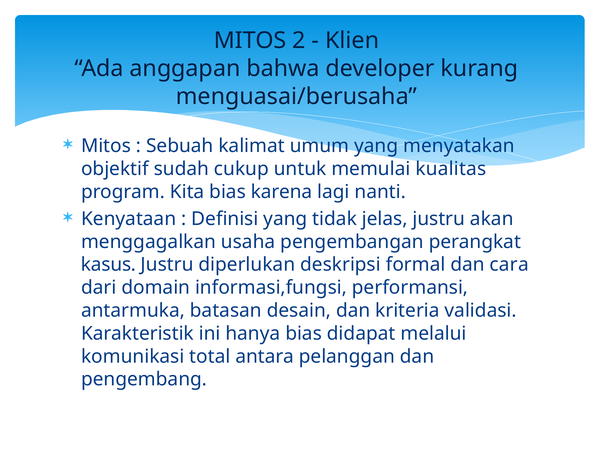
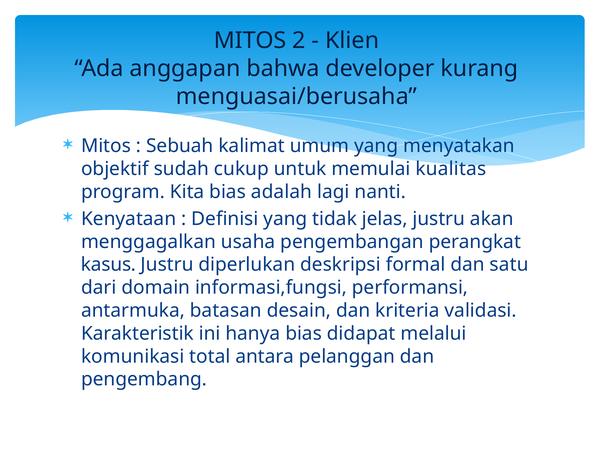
karena: karena -> adalah
cara: cara -> satu
